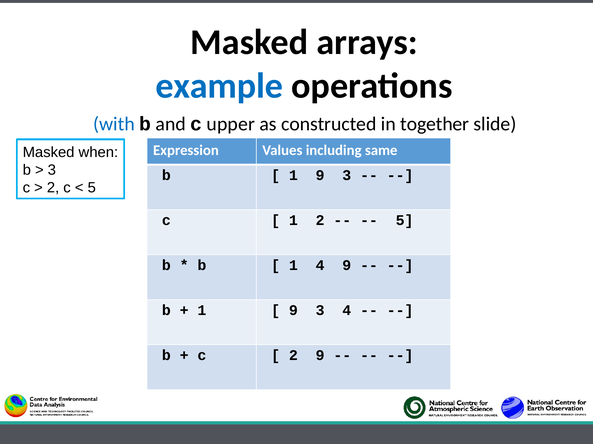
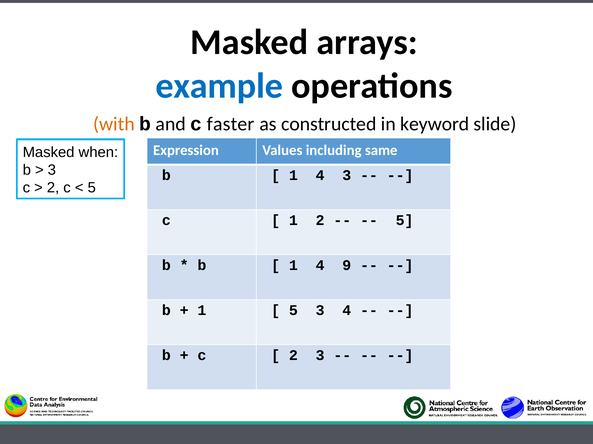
with colour: blue -> orange
upper: upper -> faster
together: together -> keyword
9 at (320, 175): 9 -> 4
9 at (293, 311): 9 -> 5
2 9: 9 -> 3
